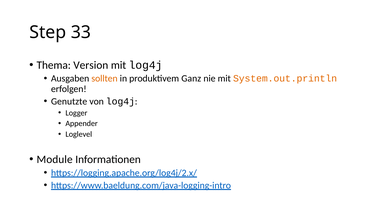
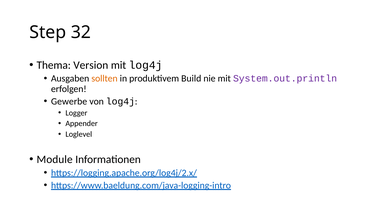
33: 33 -> 32
Ganz: Ganz -> Build
System.out.println colour: orange -> purple
Genutzte: Genutzte -> Gewerbe
